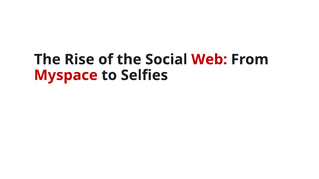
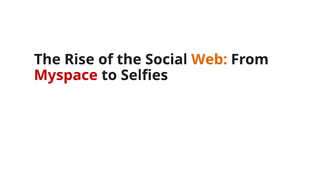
Web colour: red -> orange
